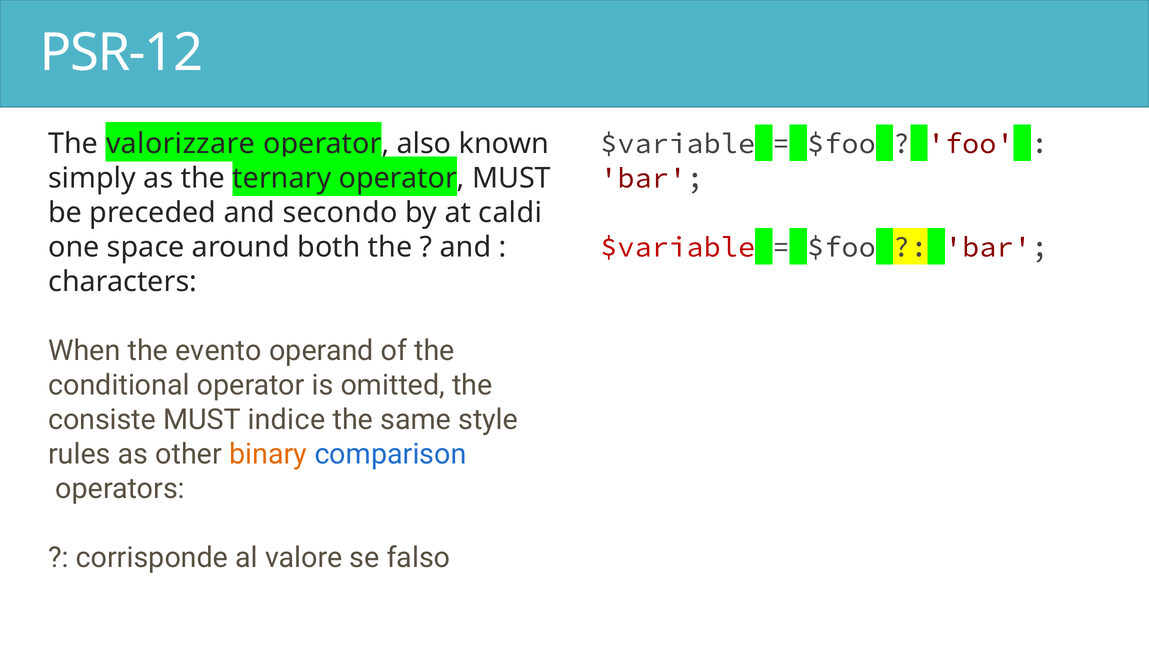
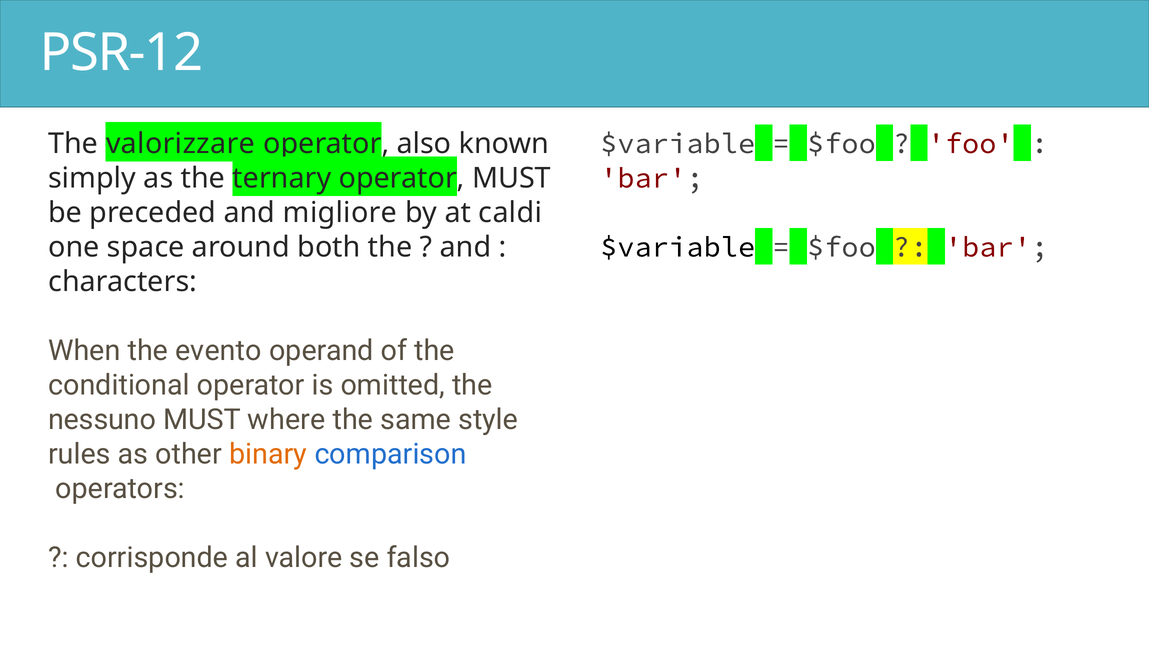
secondo: secondo -> migliore
$variable at (678, 247) colour: red -> black
consiste: consiste -> nessuno
indice: indice -> where
